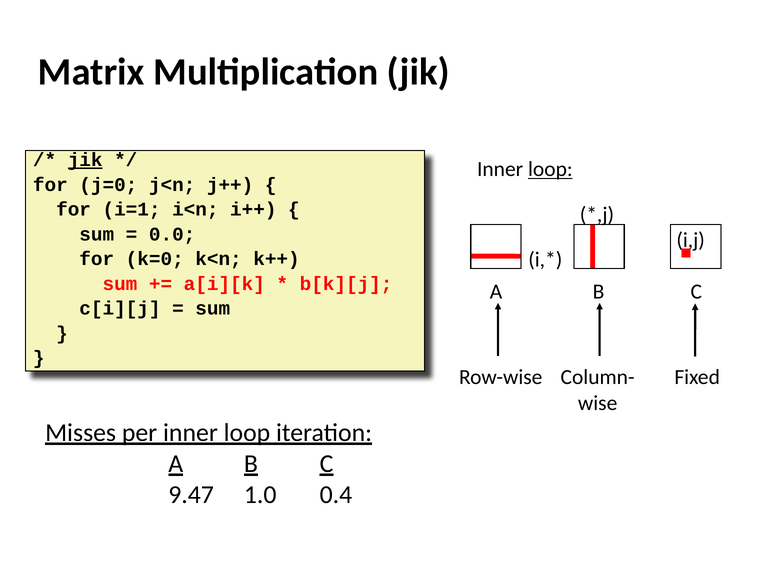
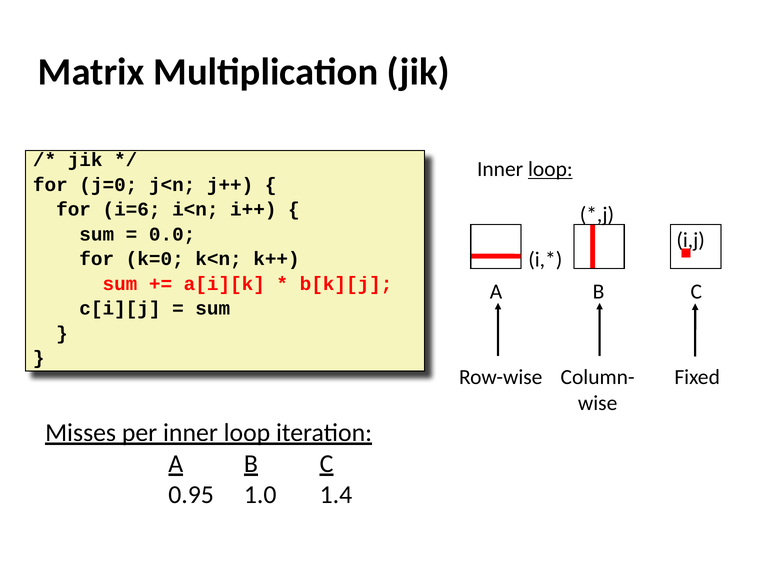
jik at (85, 160) underline: present -> none
i=1: i=1 -> i=6
9.47: 9.47 -> 0.95
0.4: 0.4 -> 1.4
